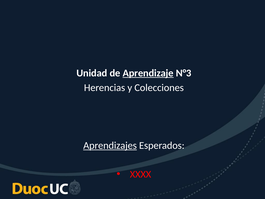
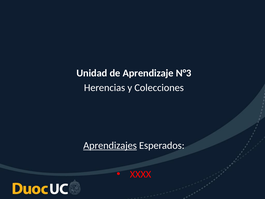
Aprendizaje underline: present -> none
